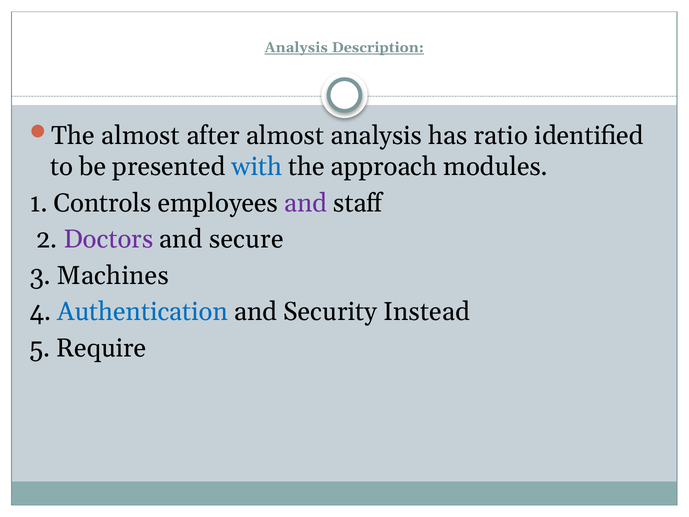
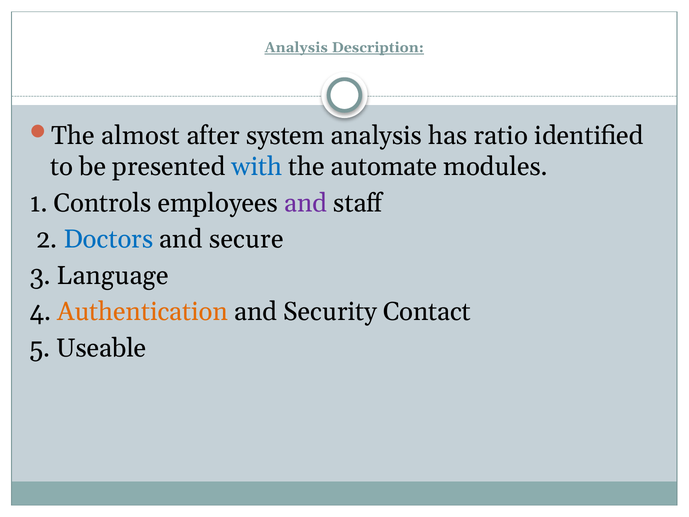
after almost: almost -> system
approach: approach -> automate
Doctors colour: purple -> blue
Machines: Machines -> Language
Authentication colour: blue -> orange
Instead: Instead -> Contact
Require: Require -> Useable
